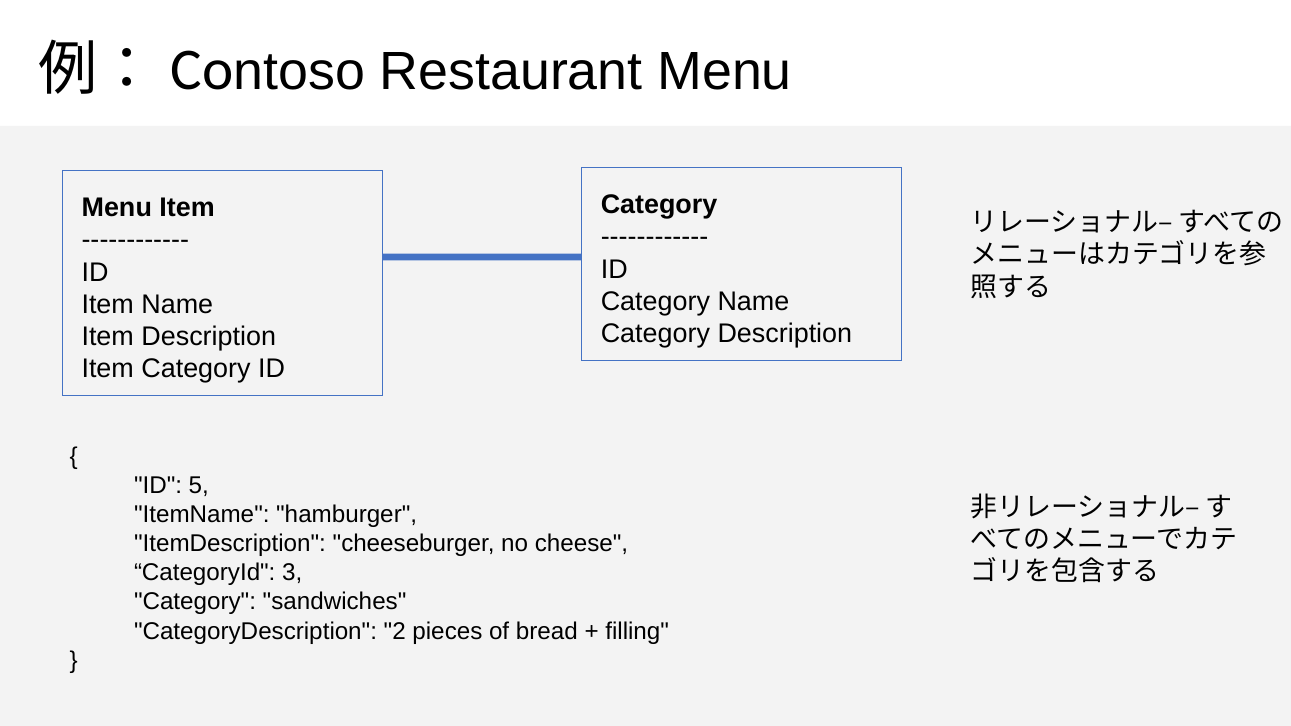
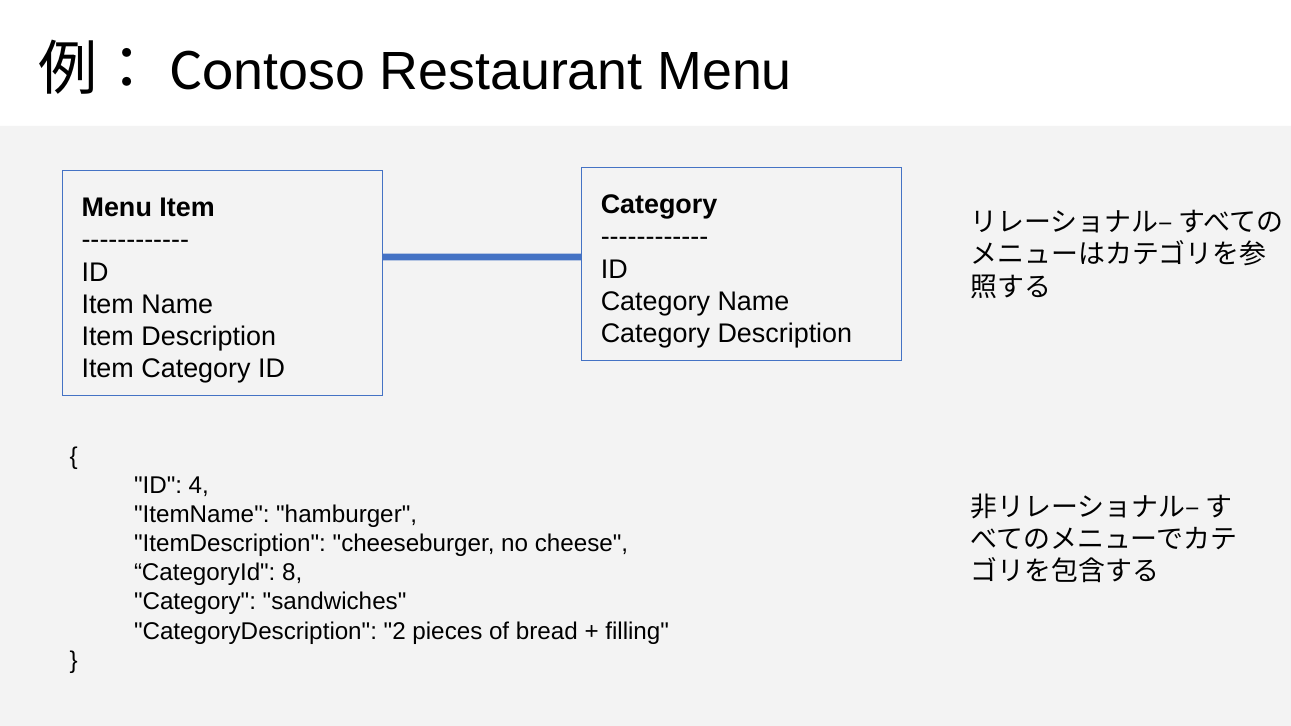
5: 5 -> 4
3: 3 -> 8
